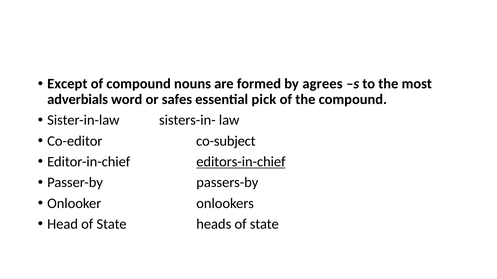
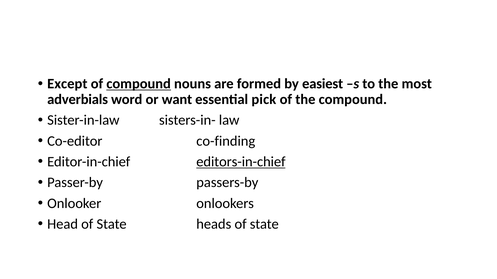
compound at (139, 84) underline: none -> present
agrees: agrees -> easiest
safes: safes -> want
co-subject: co-subject -> co-finding
